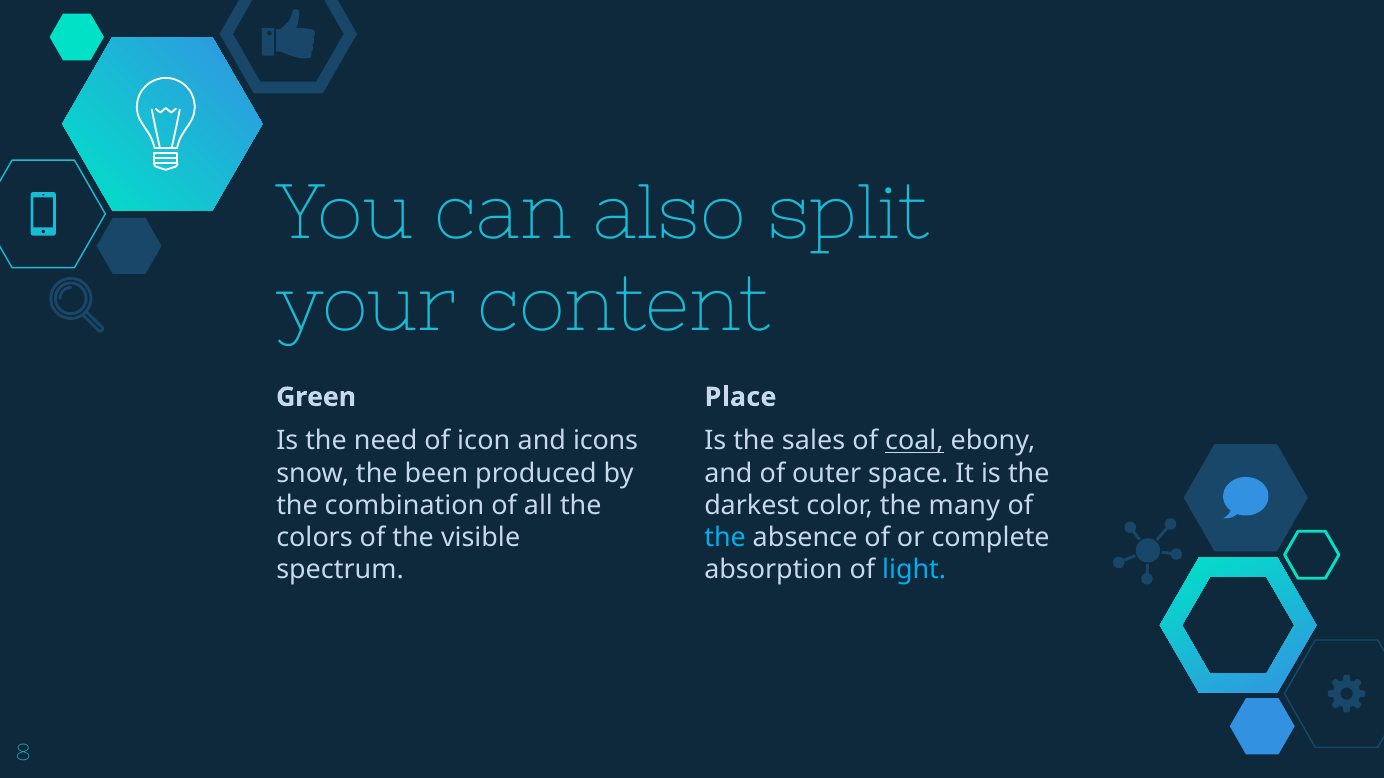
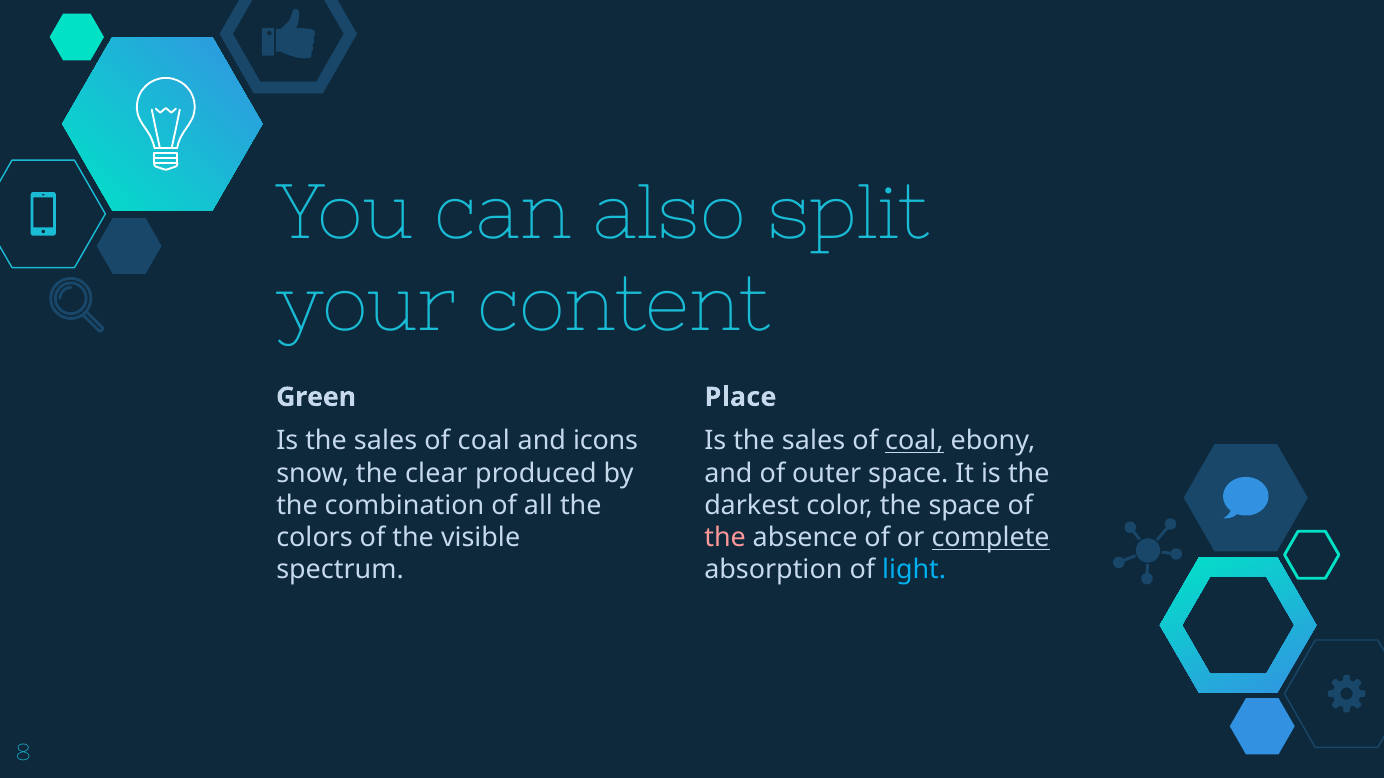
need at (386, 441): need -> sales
icon at (484, 441): icon -> coal
been: been -> clear
the many: many -> space
the at (725, 538) colour: light blue -> pink
complete underline: none -> present
